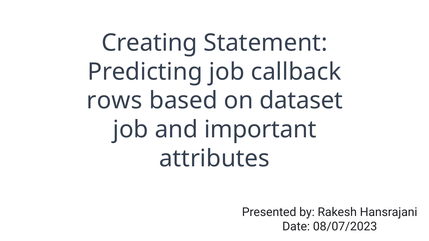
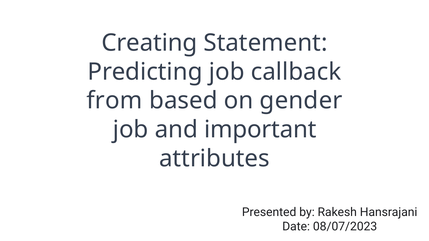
rows: rows -> from
dataset: dataset -> gender
